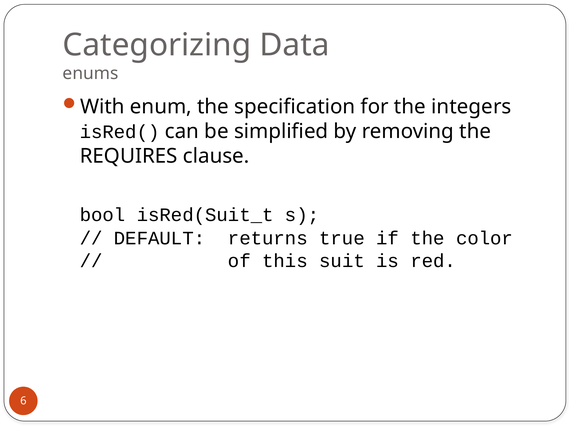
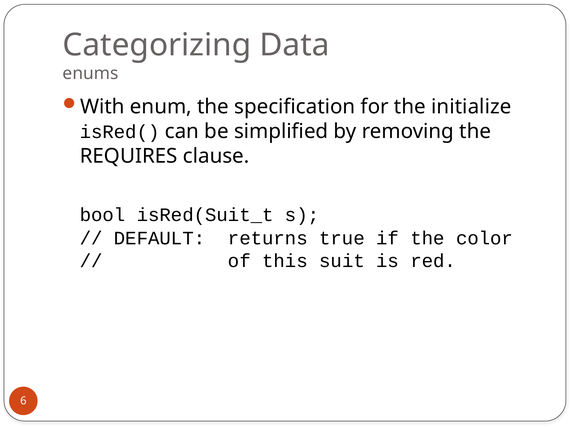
integers: integers -> initialize
